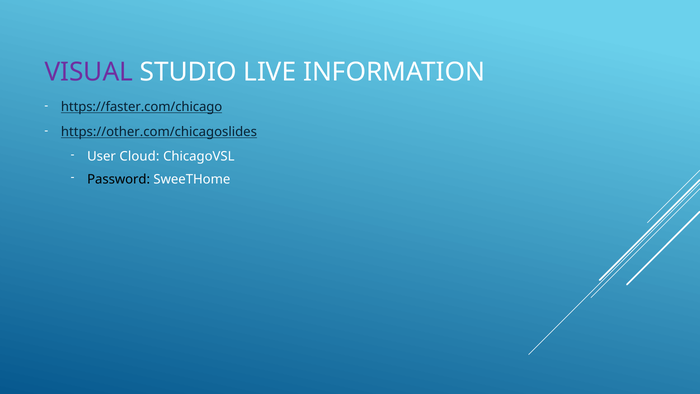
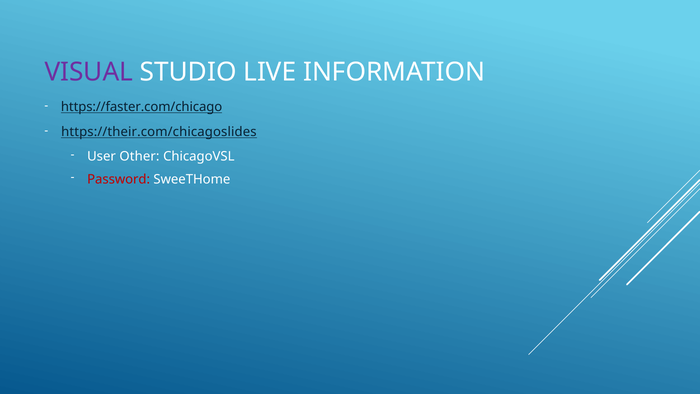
https://other.com/chicagoslides: https://other.com/chicagoslides -> https://their.com/chicagoslides
Cloud: Cloud -> Other
Password colour: black -> red
